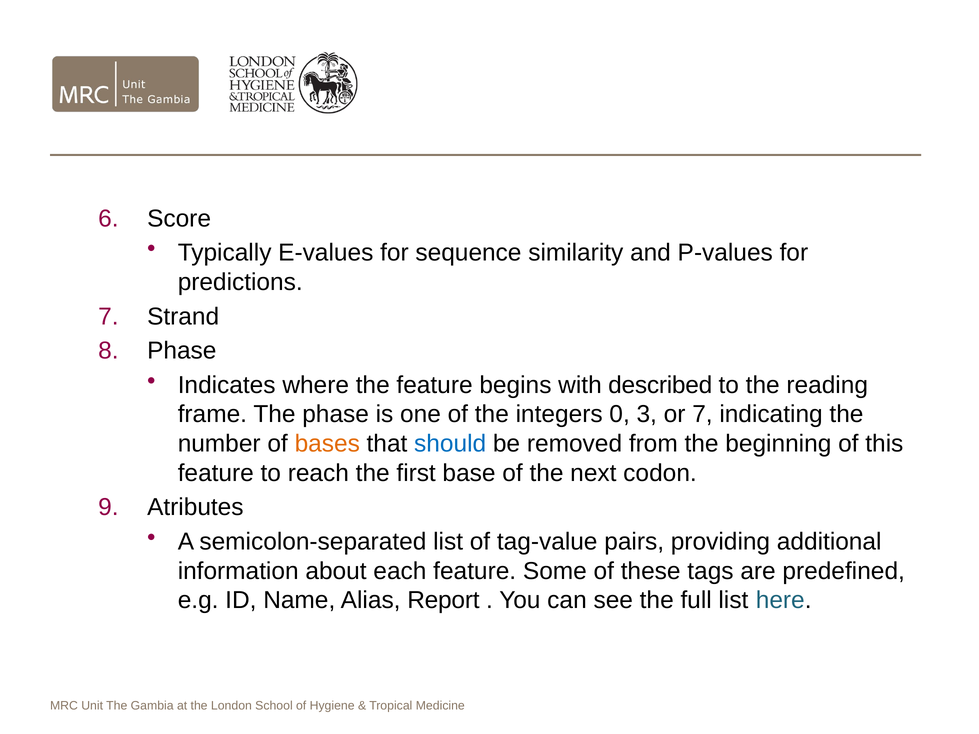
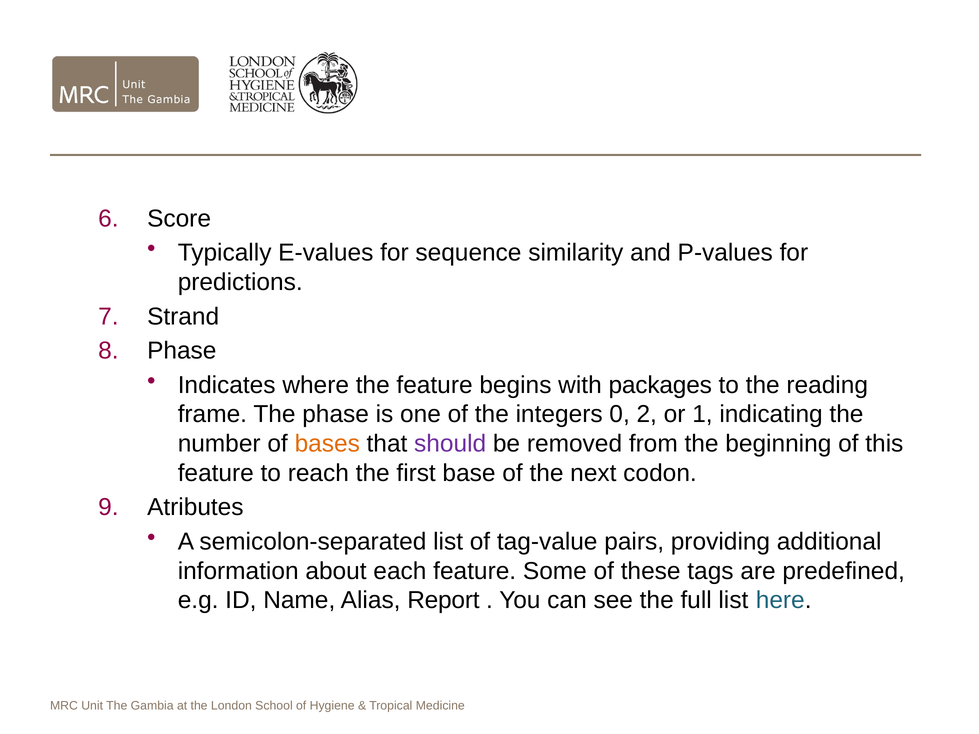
described: described -> packages
3: 3 -> 2
or 7: 7 -> 1
should colour: blue -> purple
